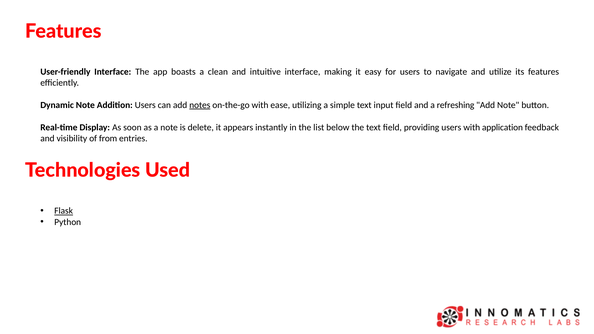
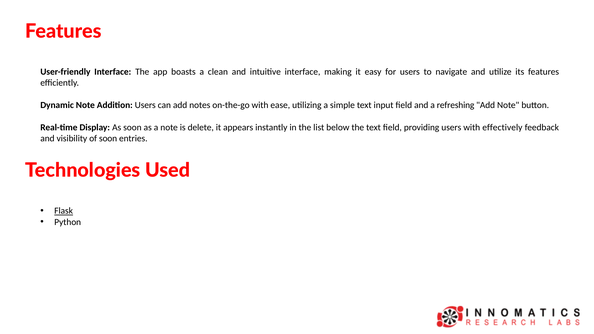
notes underline: present -> none
application: application -> effectively
of from: from -> soon
